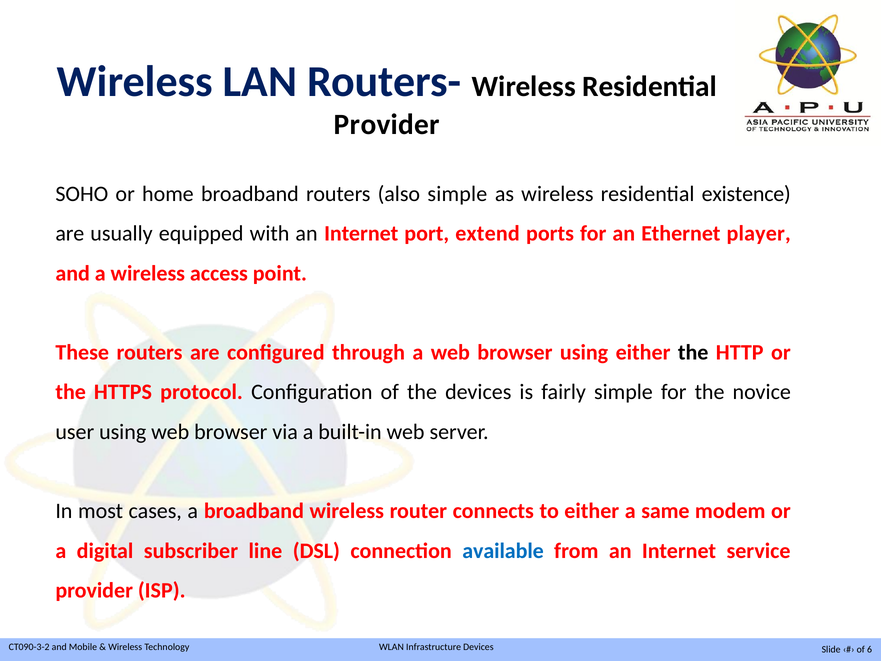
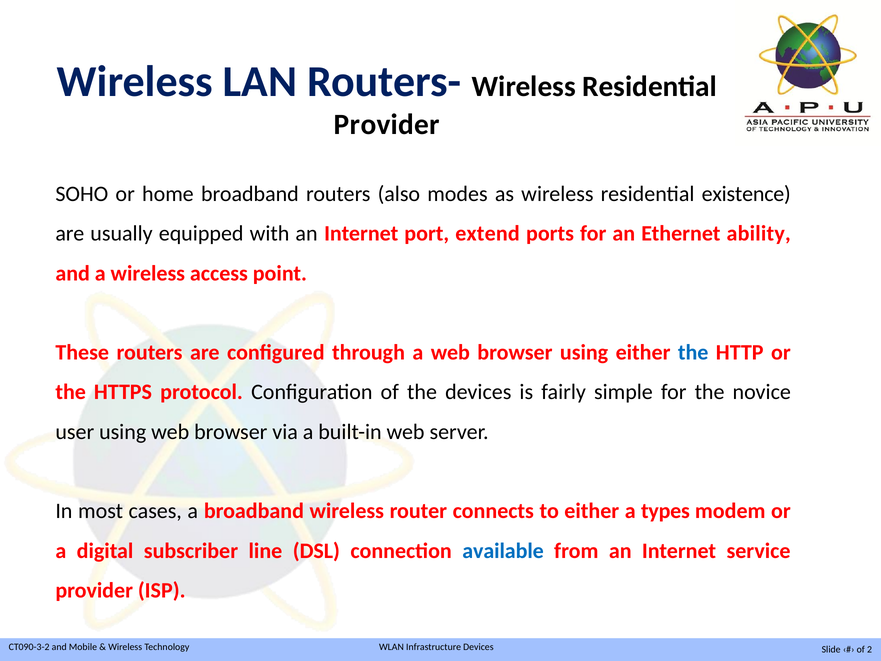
also simple: simple -> modes
player: player -> ability
the at (693, 352) colour: black -> blue
same: same -> types
6: 6 -> 2
